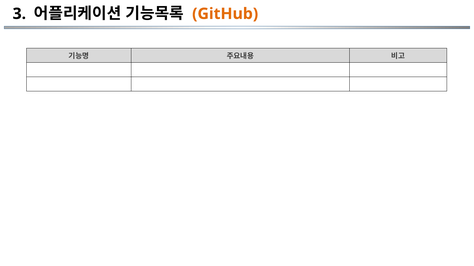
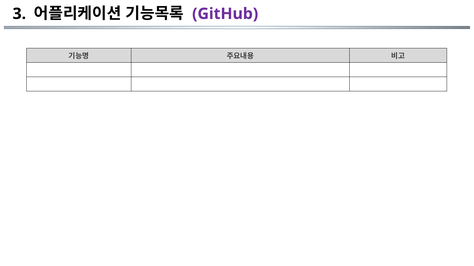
GitHub colour: orange -> purple
